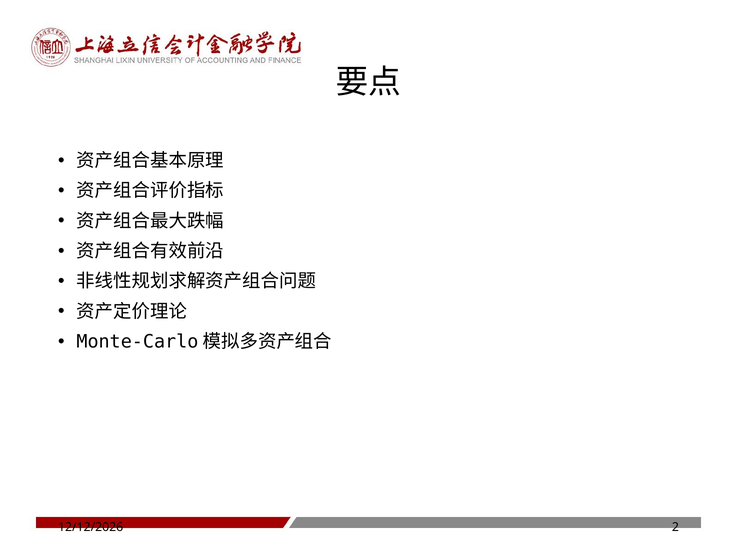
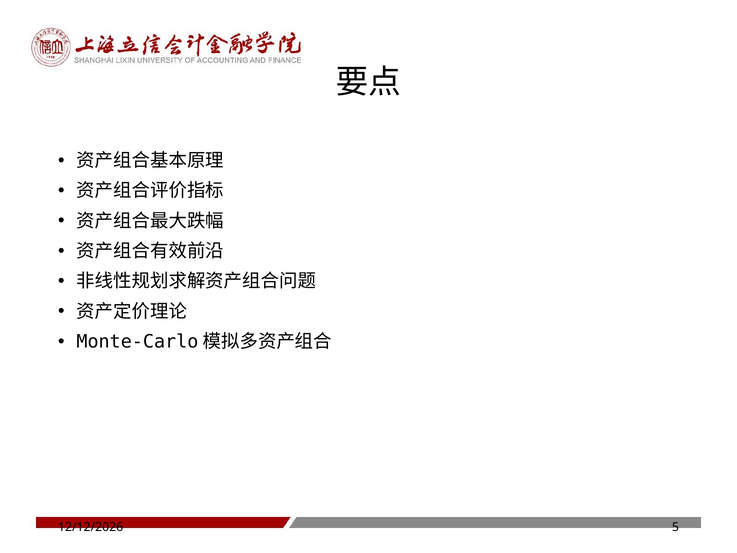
2: 2 -> 5
